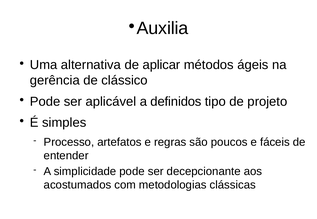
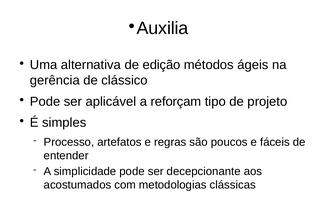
aplicar: aplicar -> edição
definidos: definidos -> reforçam
